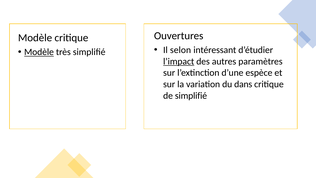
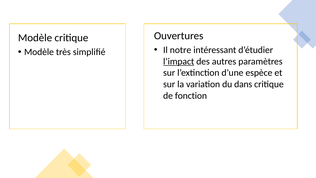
selon: selon -> notre
Modèle at (39, 52) underline: present -> none
de simplifié: simplifié -> fonction
